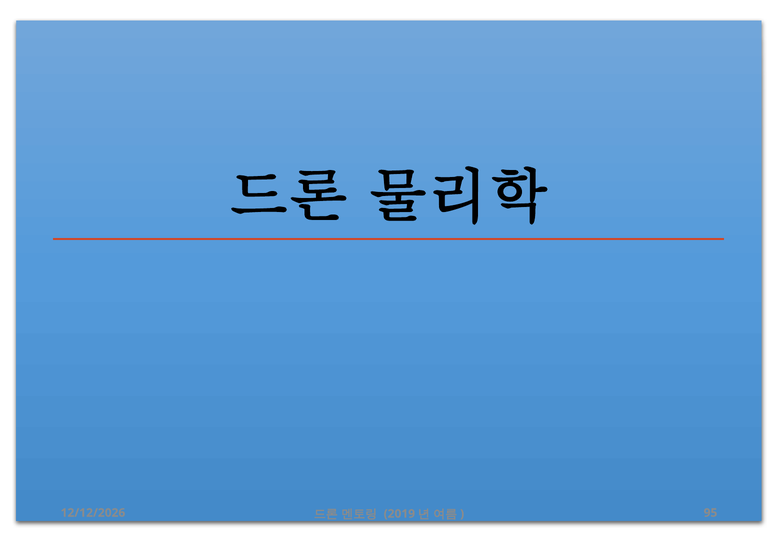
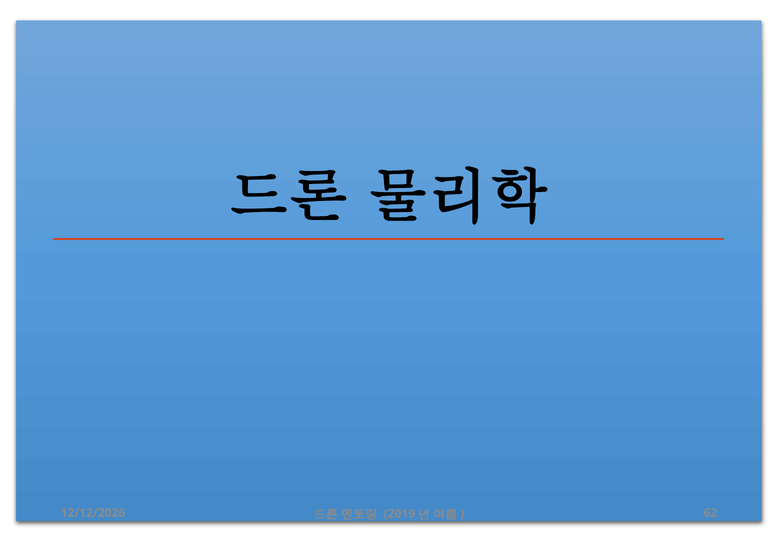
95: 95 -> 62
